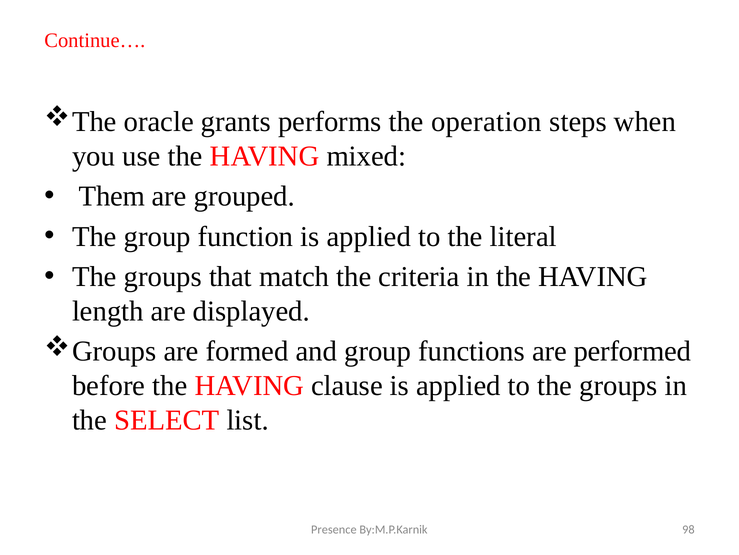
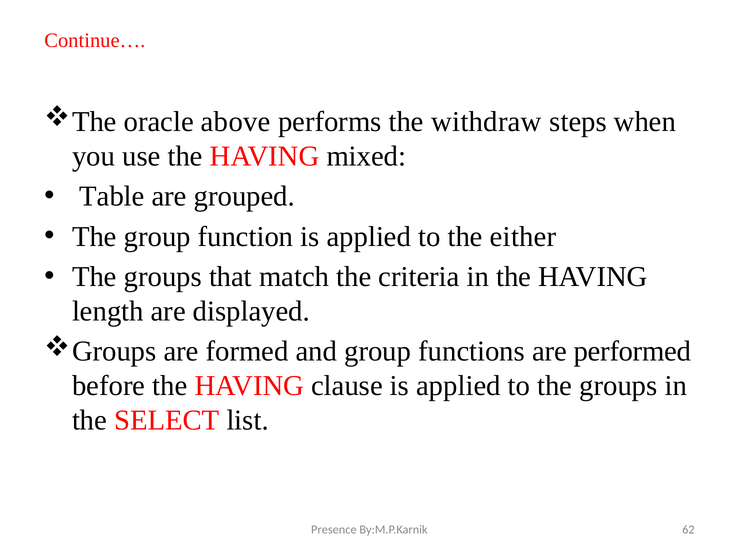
grants: grants -> above
operation: operation -> withdraw
Them: Them -> Table
literal: literal -> either
98: 98 -> 62
